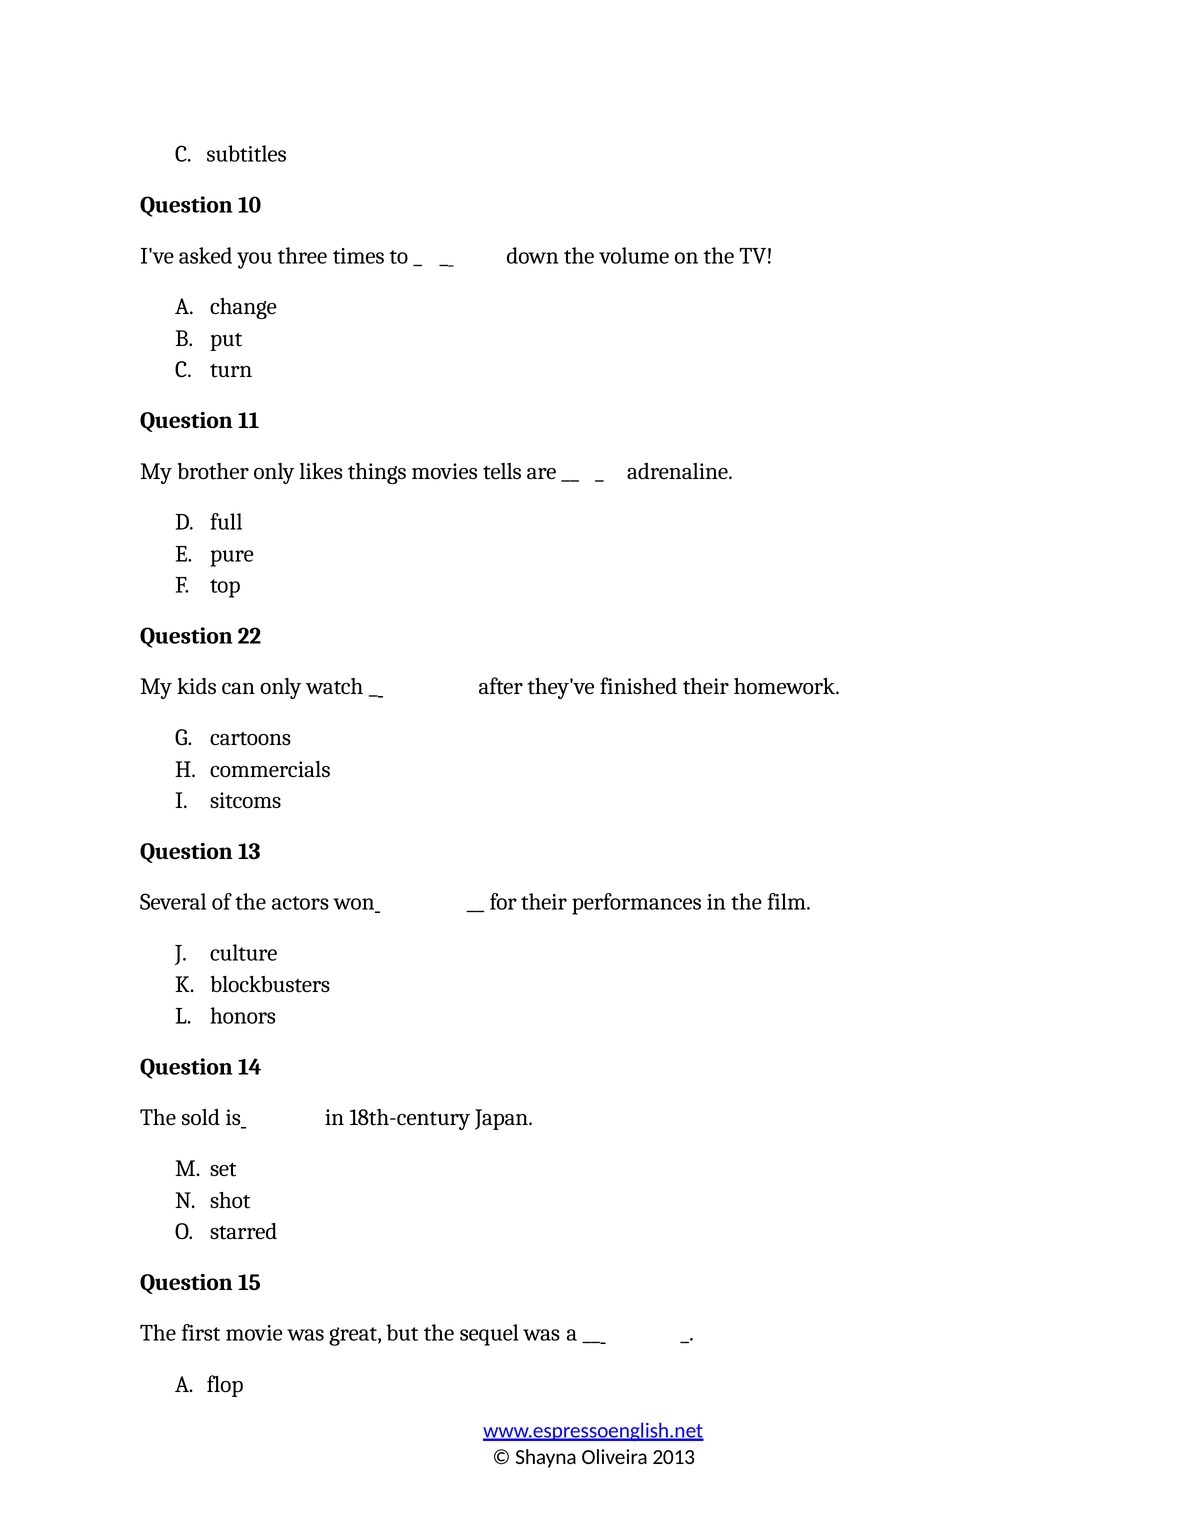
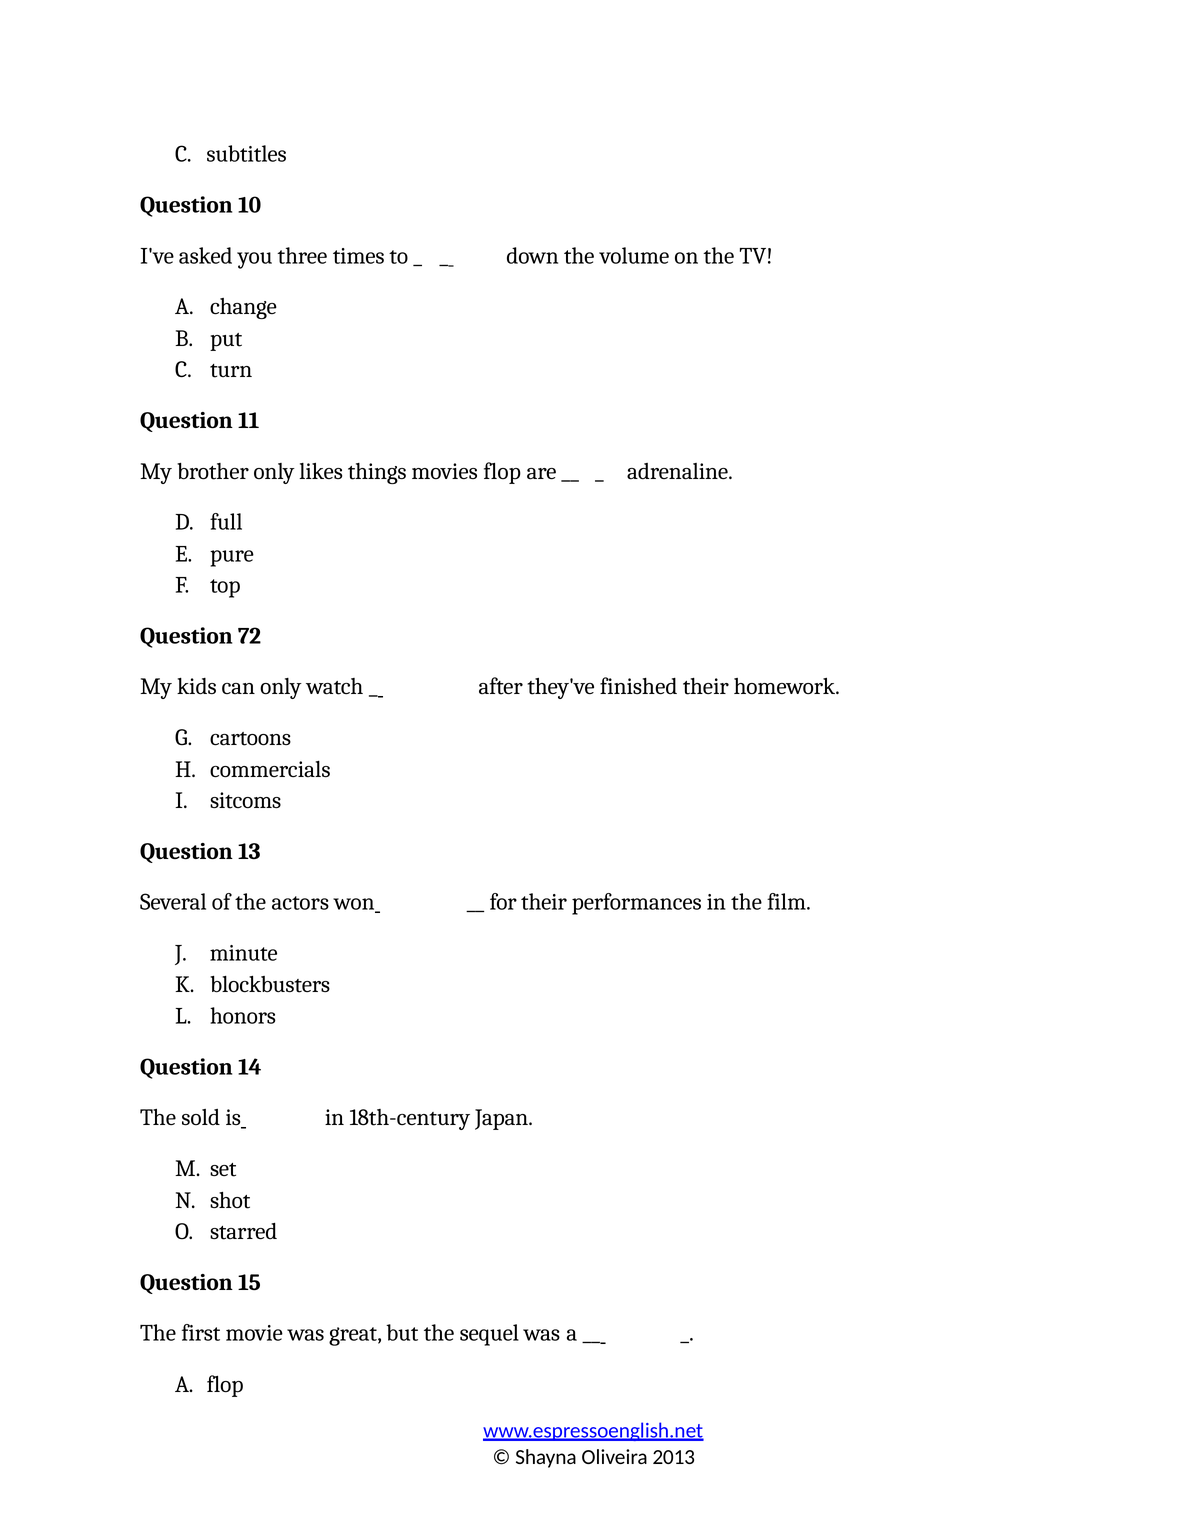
movies tells: tells -> flop
22: 22 -> 72
culture: culture -> minute
